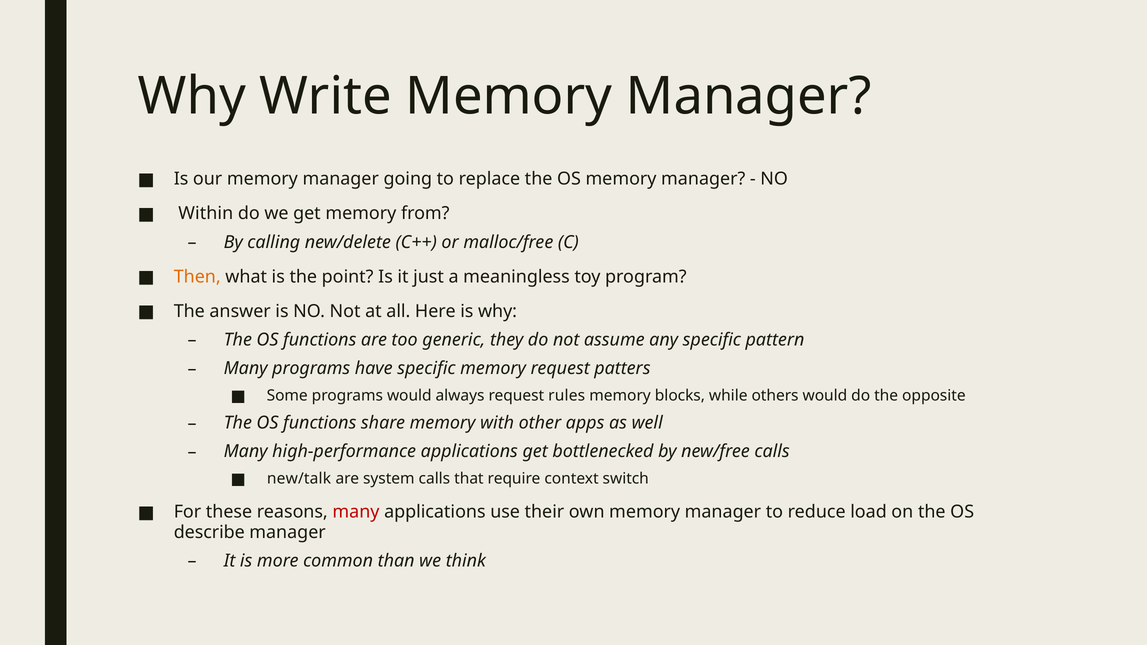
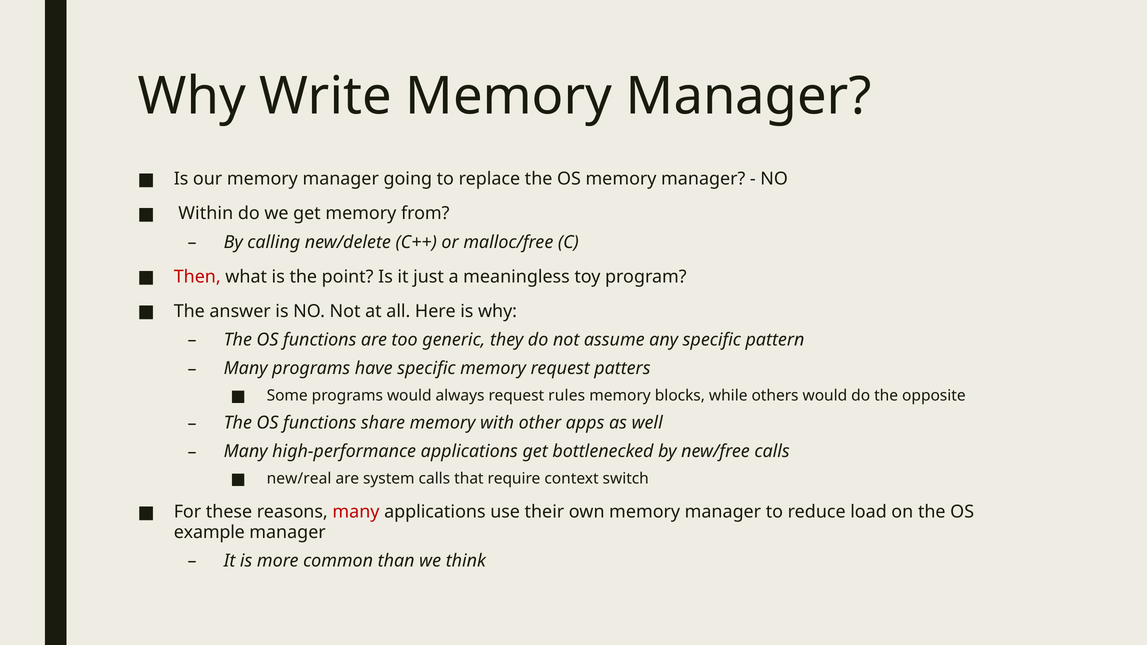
Then colour: orange -> red
new/talk: new/talk -> new/real
describe: describe -> example
